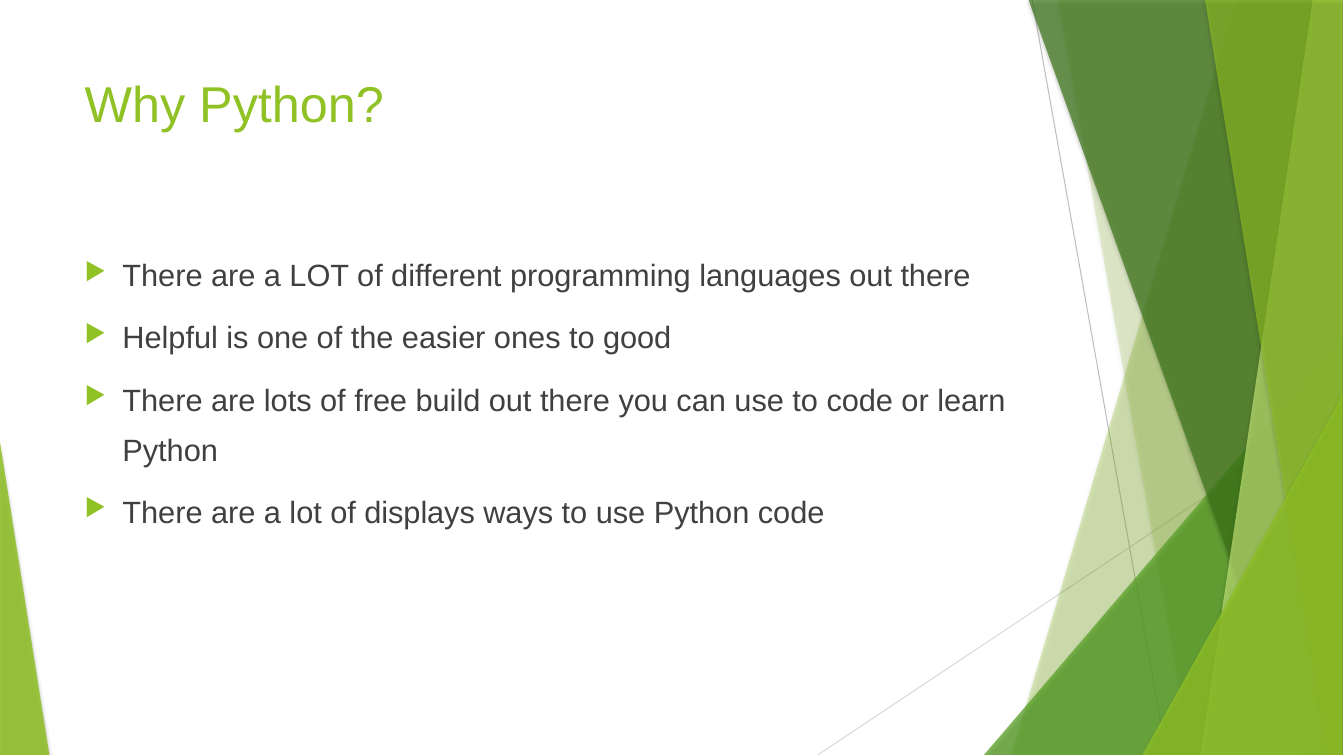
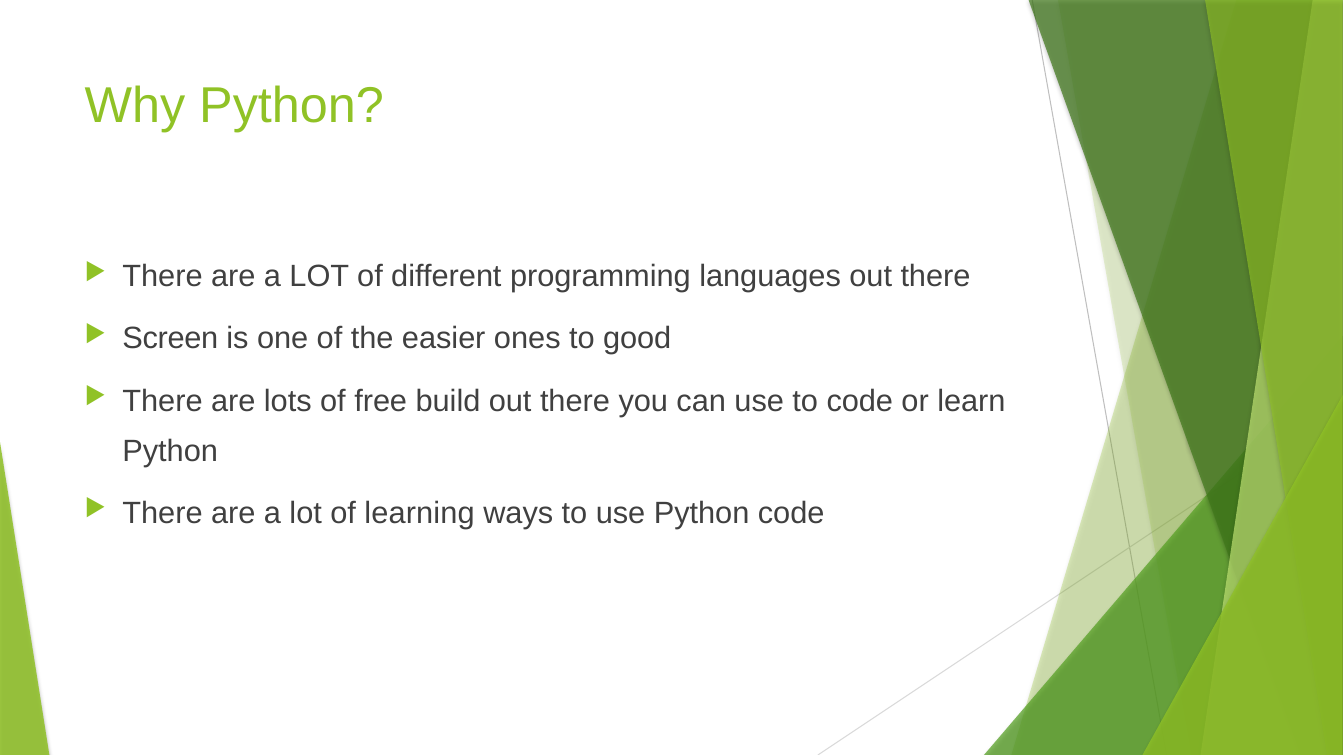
Helpful: Helpful -> Screen
displays: displays -> learning
